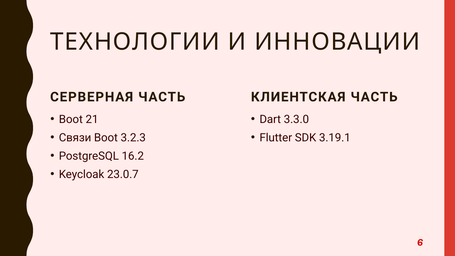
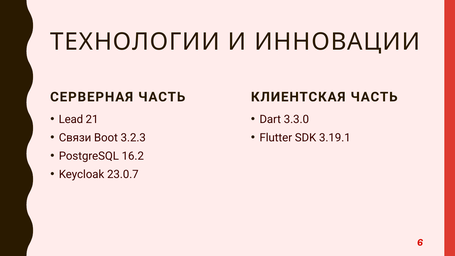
Boot at (71, 119): Boot -> Lead
